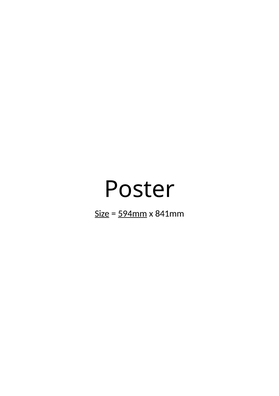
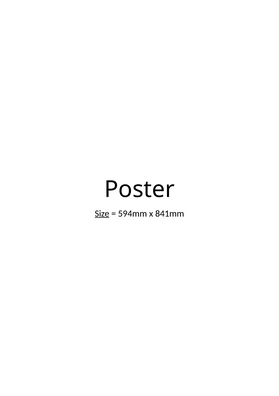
594mm underline: present -> none
